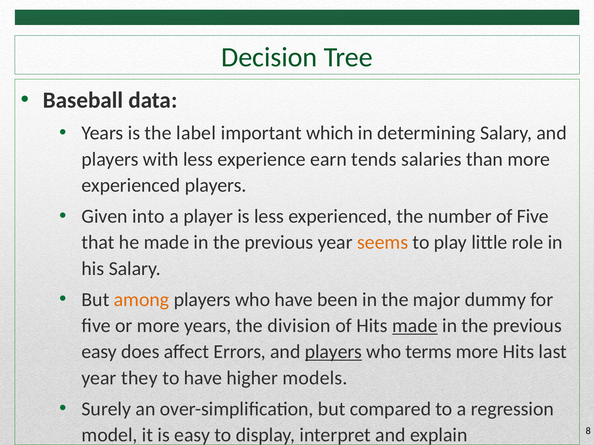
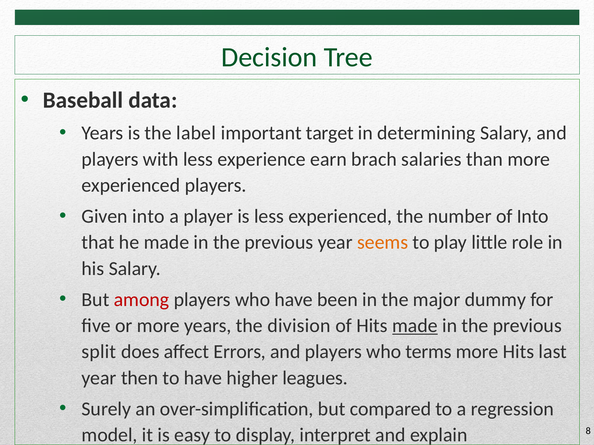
which: which -> target
tends: tends -> brach
of Five: Five -> Into
among colour: orange -> red
easy at (99, 352): easy -> split
players at (333, 352) underline: present -> none
they: they -> then
models: models -> leagues
